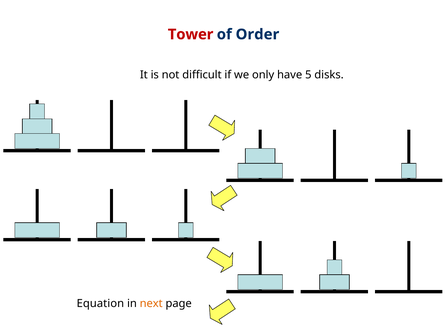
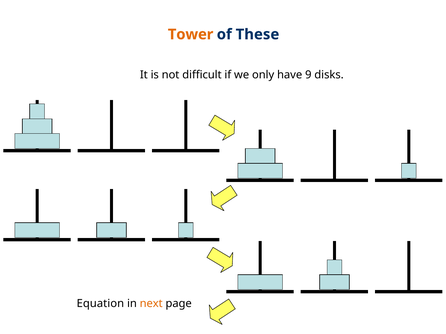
Tower colour: red -> orange
Order: Order -> These
5: 5 -> 9
